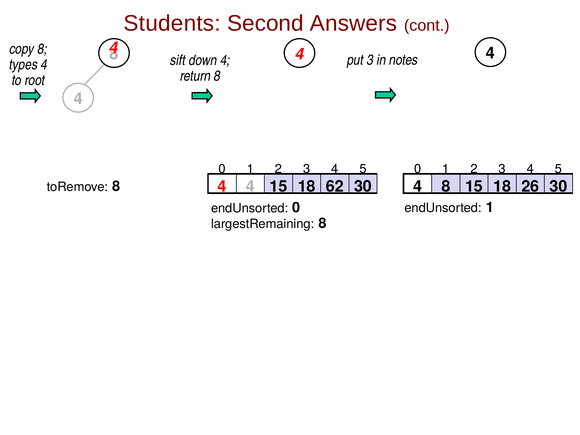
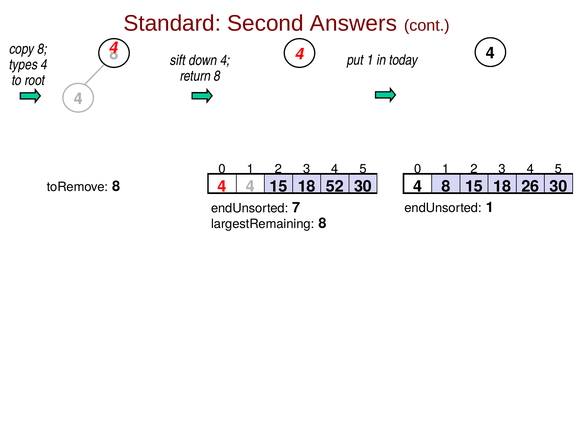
Students: Students -> Standard
put 3: 3 -> 1
notes: notes -> today
62: 62 -> 52
endUnsorted 0: 0 -> 7
